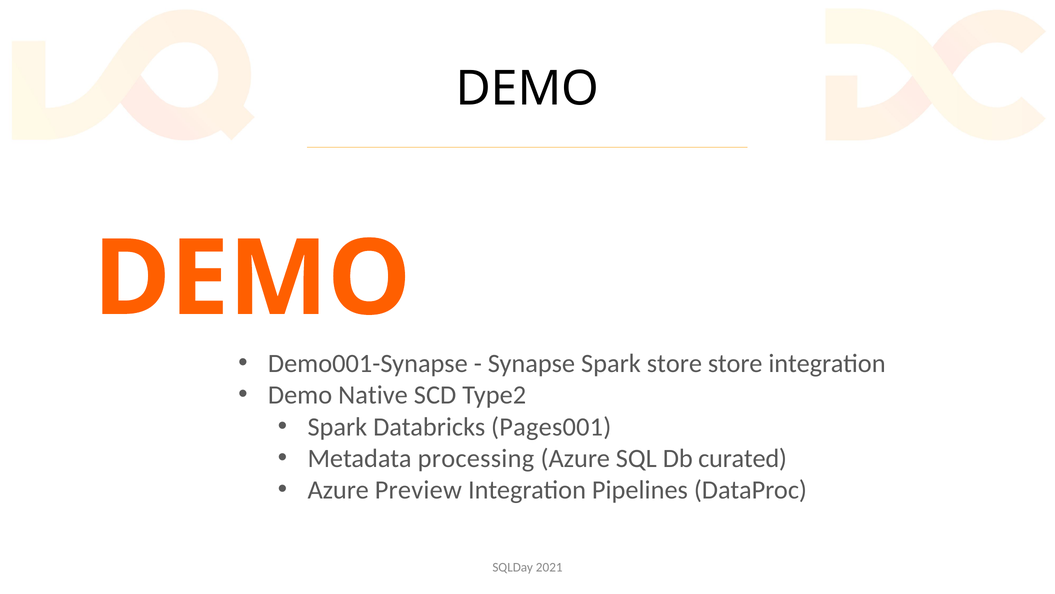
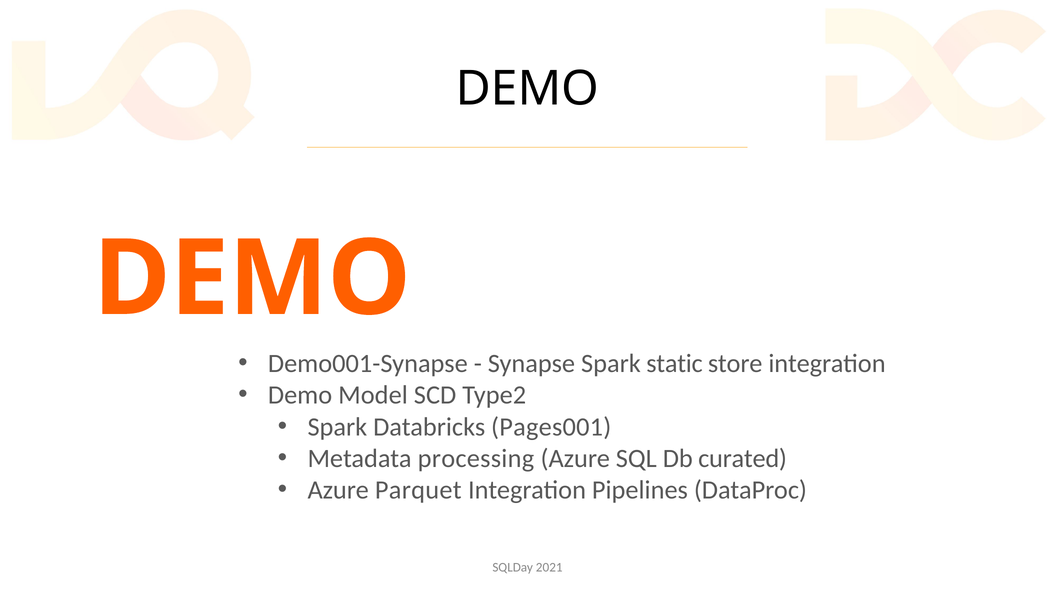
Spark store: store -> static
Native: Native -> Model
Preview: Preview -> Parquet
